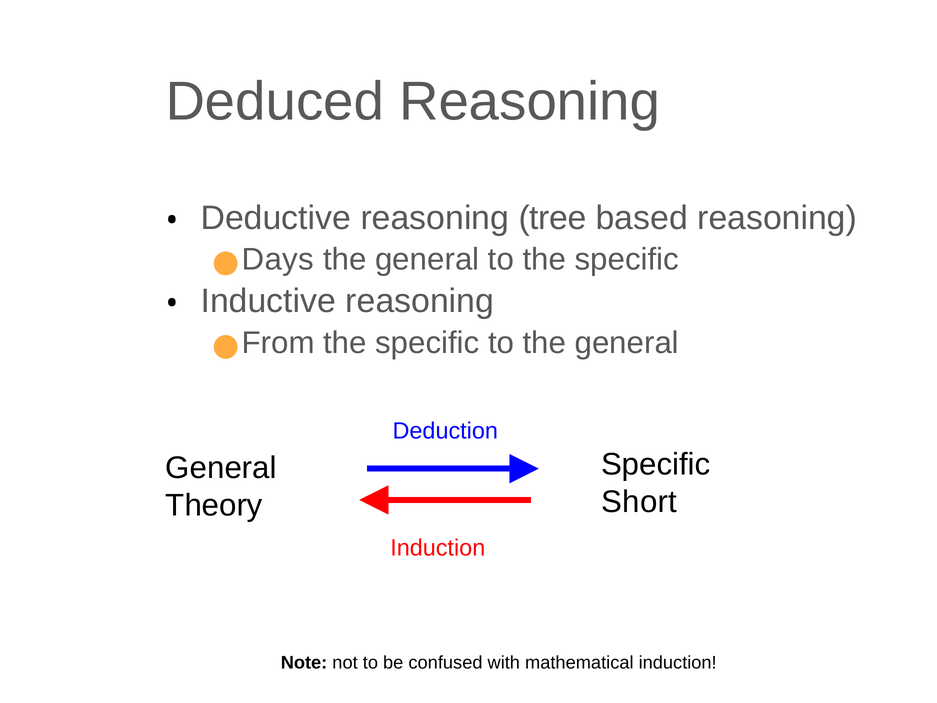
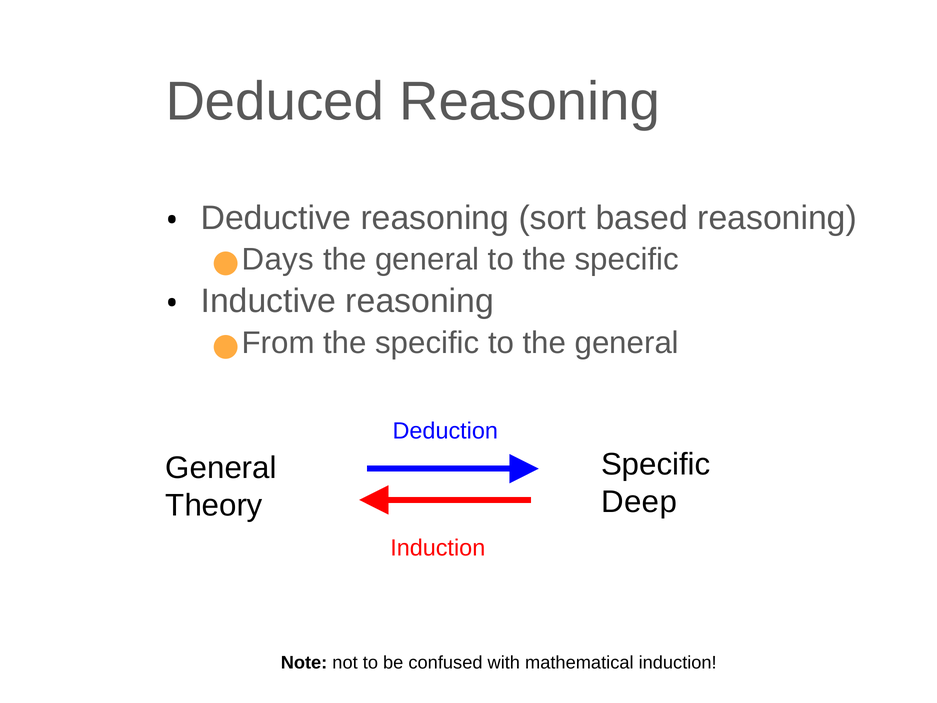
tree: tree -> sort
Short: Short -> Deep
